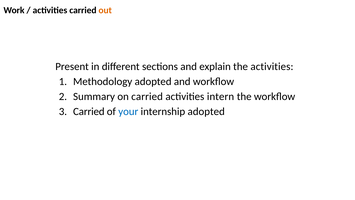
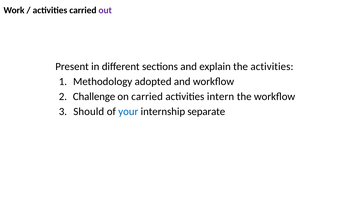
out colour: orange -> purple
Summary: Summary -> Challenge
Carried at (89, 111): Carried -> Should
internship adopted: adopted -> separate
